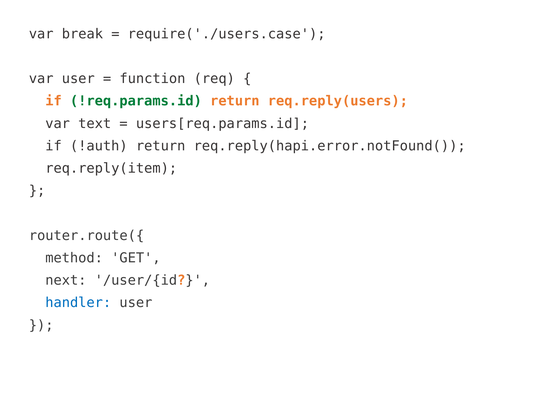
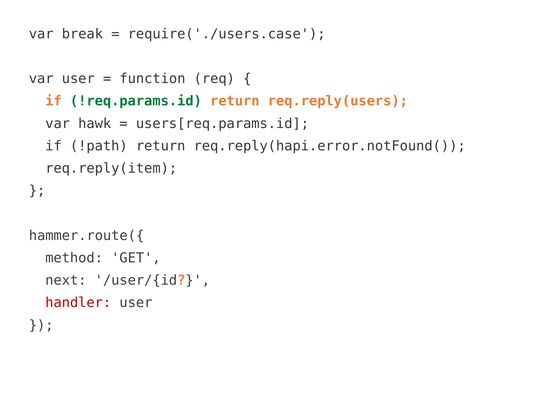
text: text -> hawk
!auth: !auth -> !path
router.route({: router.route({ -> hammer.route({
handler colour: blue -> red
